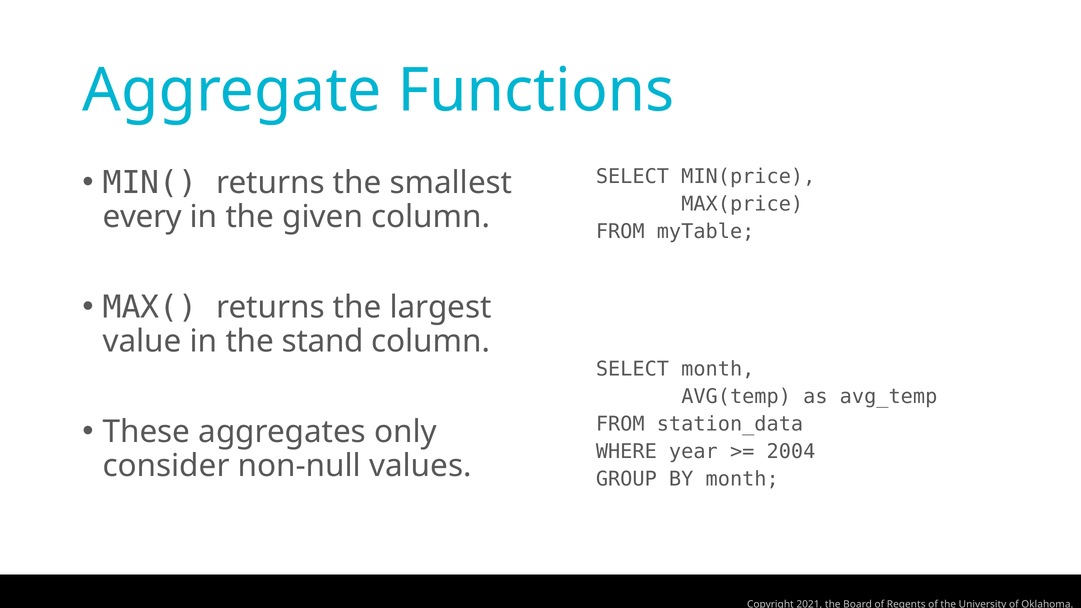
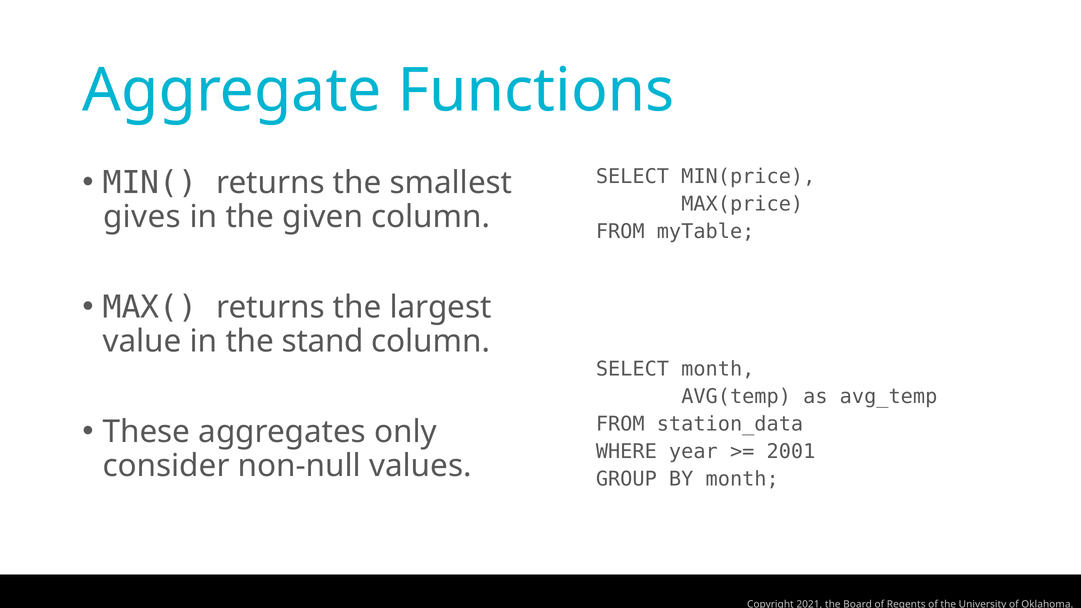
every: every -> gives
2004: 2004 -> 2001
